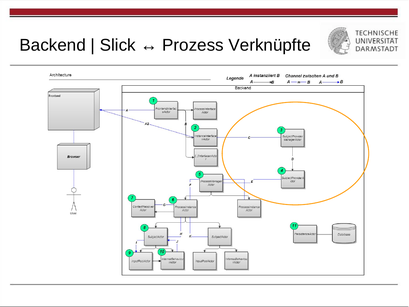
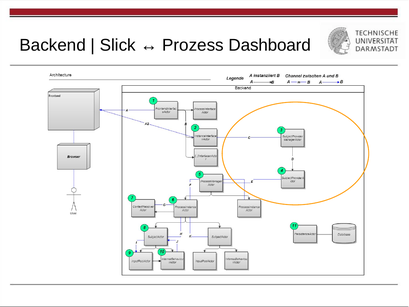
Verknüpfte: Verknüpfte -> Dashboard
